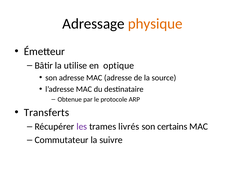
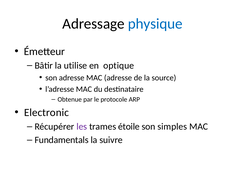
physique colour: orange -> blue
Transferts: Transferts -> Electronic
livrés: livrés -> étoile
certains: certains -> simples
Commutateur: Commutateur -> Fundamentals
